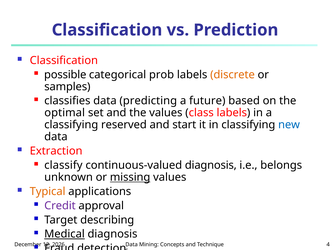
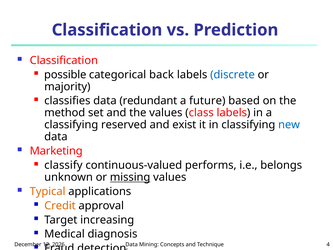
prob: prob -> back
discrete colour: orange -> blue
samples: samples -> majority
predicting: predicting -> redundant
optimal: optimal -> method
start: start -> exist
Extraction: Extraction -> Marketing
continuous-valued diagnosis: diagnosis -> performs
Credit colour: purple -> orange
describing: describing -> increasing
Medical underline: present -> none
